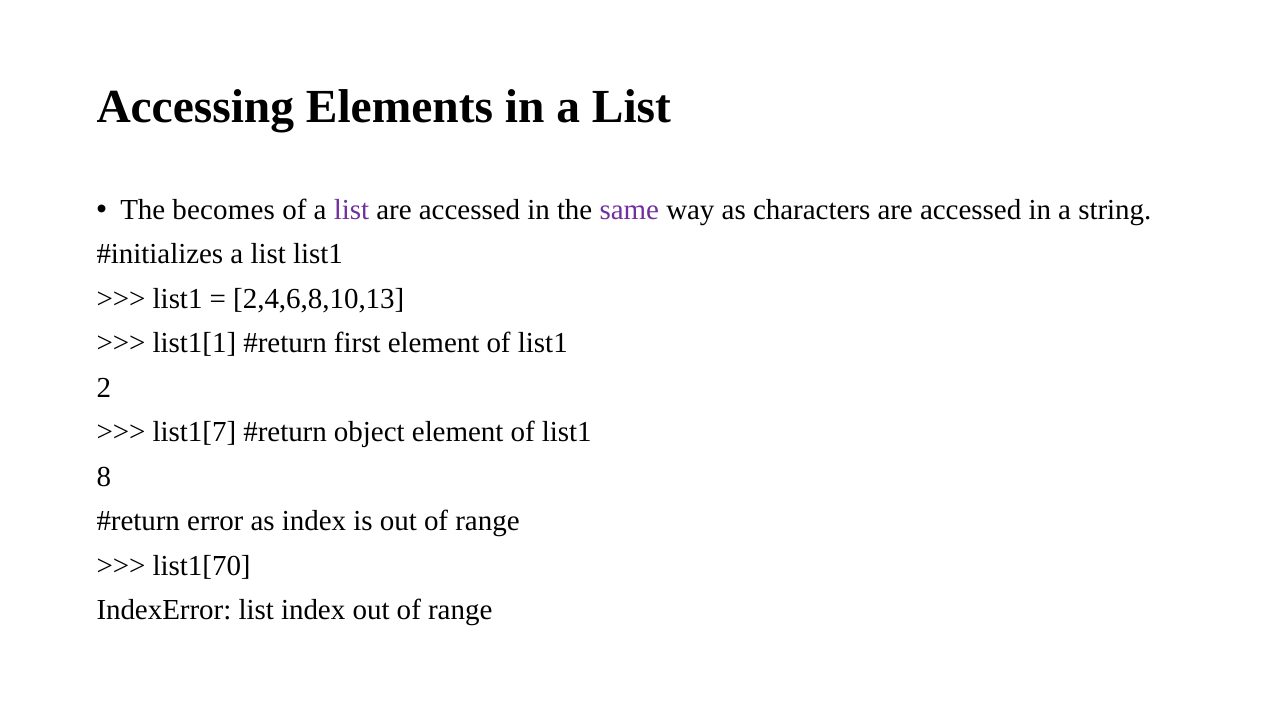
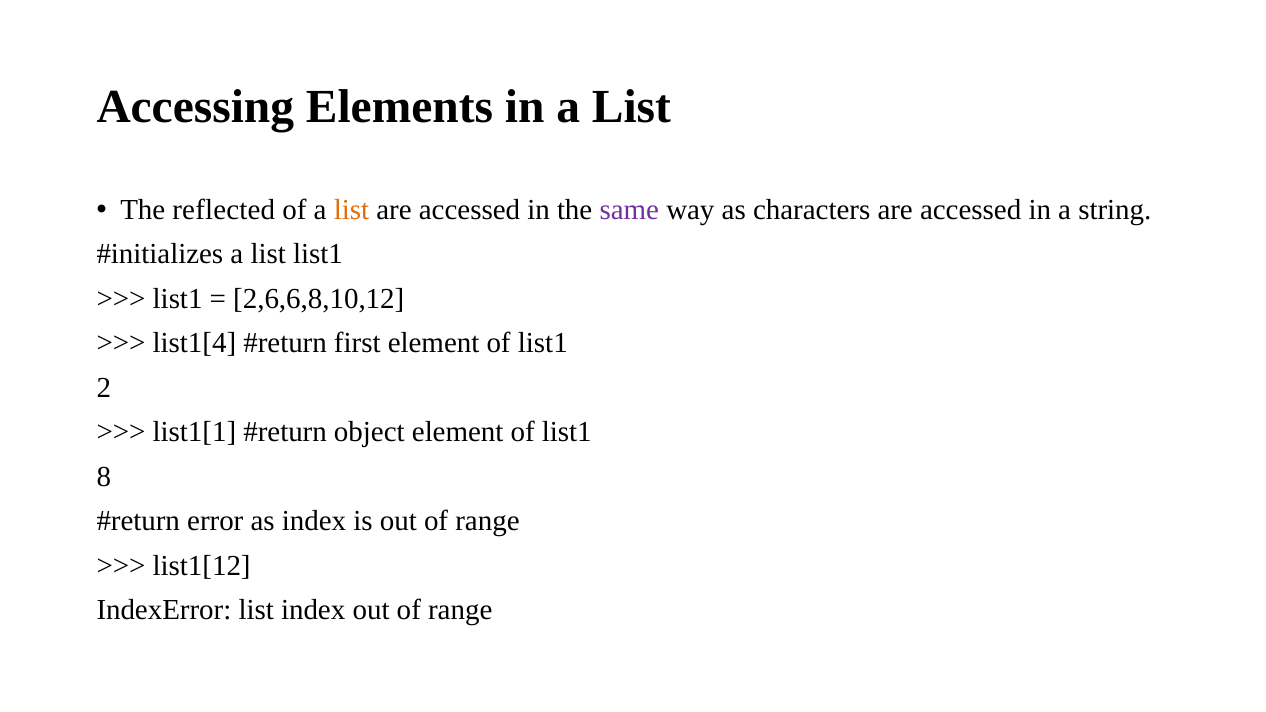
becomes: becomes -> reflected
list at (351, 210) colour: purple -> orange
2,4,6,8,10,13: 2,4,6,8,10,13 -> 2,6,6,8,10,12
list1[1: list1[1 -> list1[4
list1[7: list1[7 -> list1[1
list1[70: list1[70 -> list1[12
